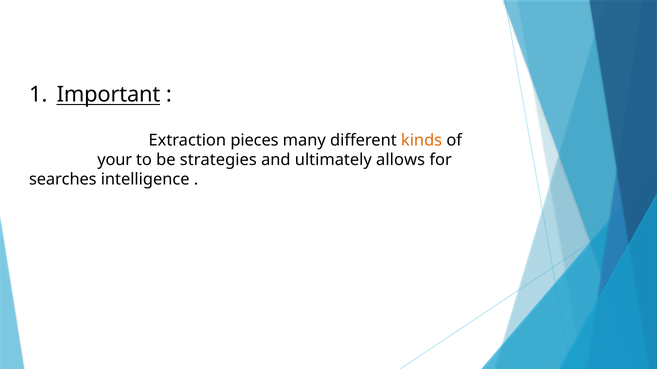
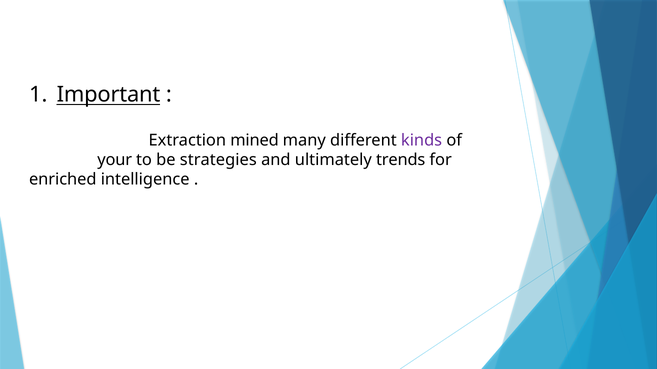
pieces: pieces -> mined
kinds colour: orange -> purple
allows: allows -> trends
searches: searches -> enriched
